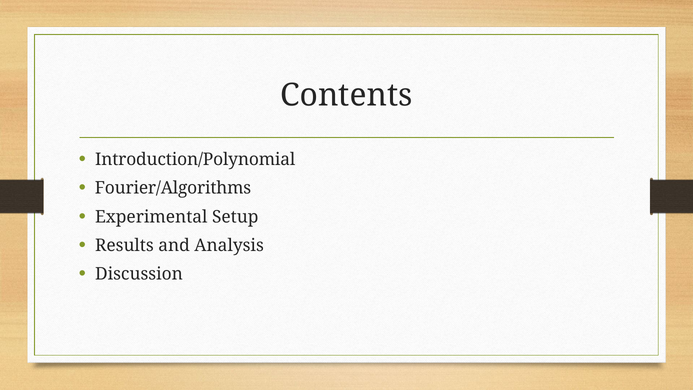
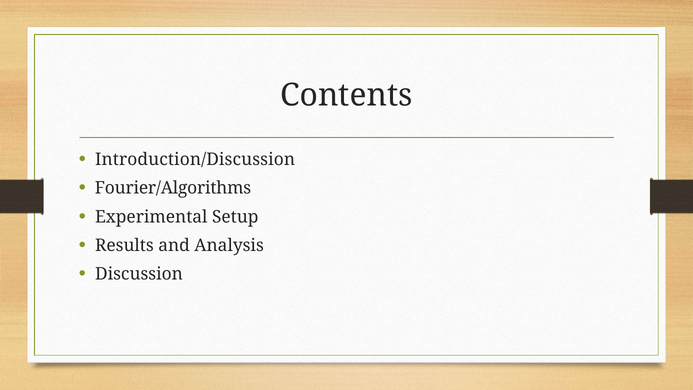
Introduction/Polynomial: Introduction/Polynomial -> Introduction/Discussion
